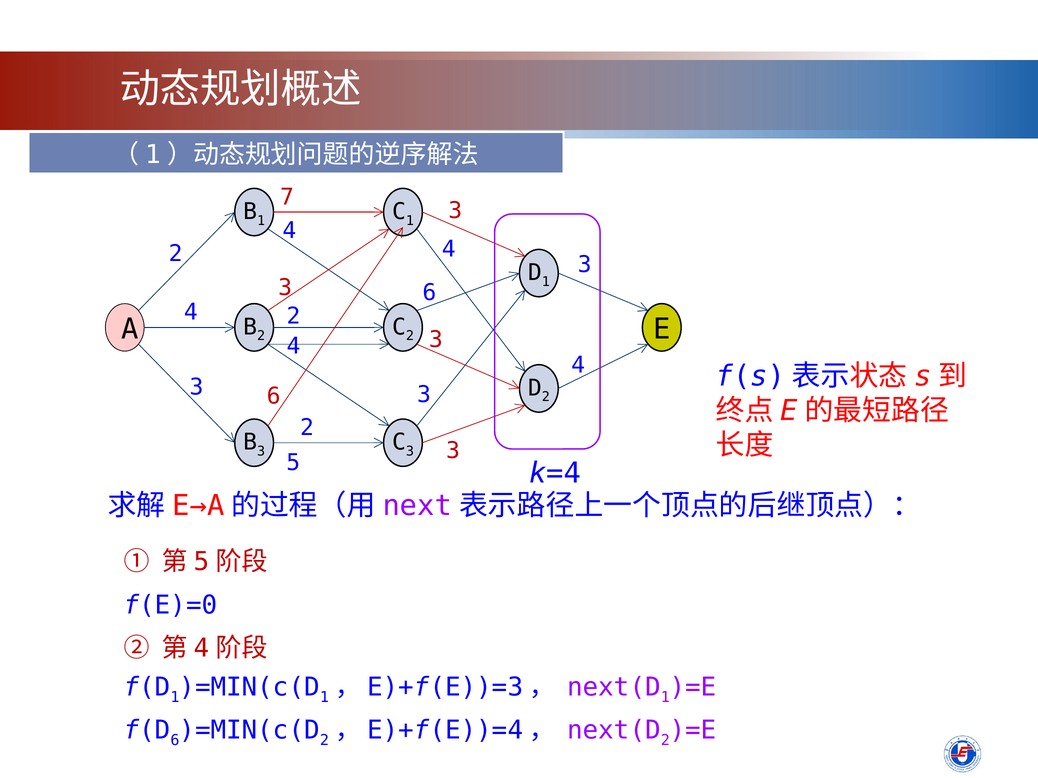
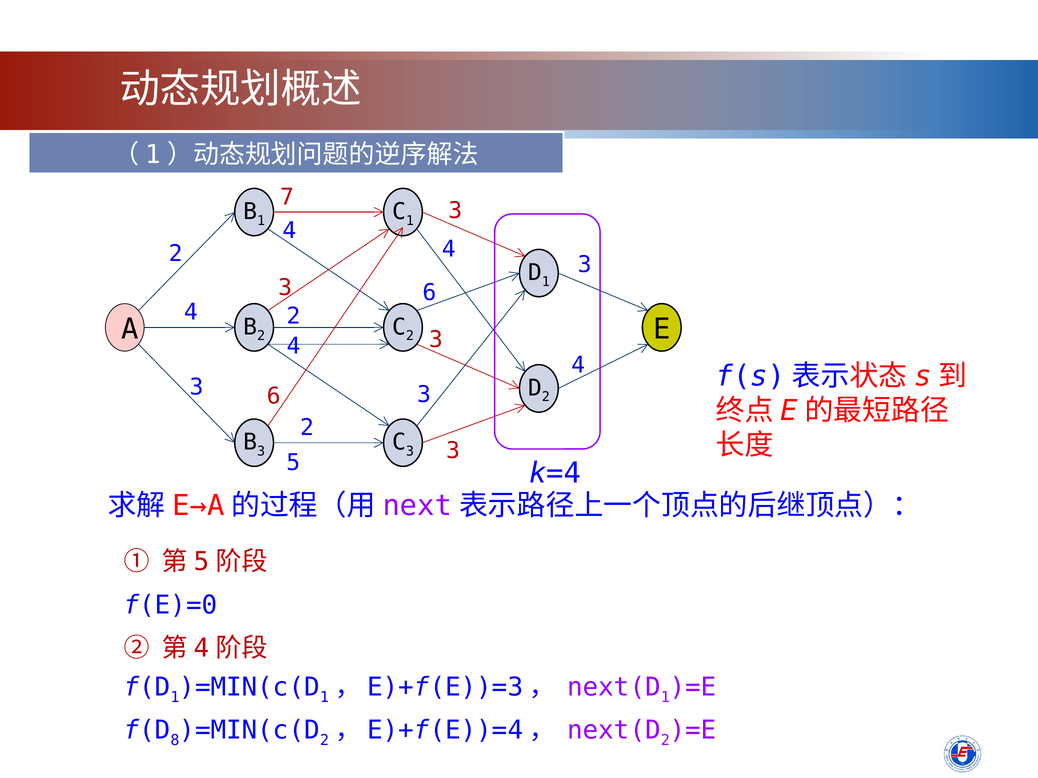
6 at (175, 741): 6 -> 8
